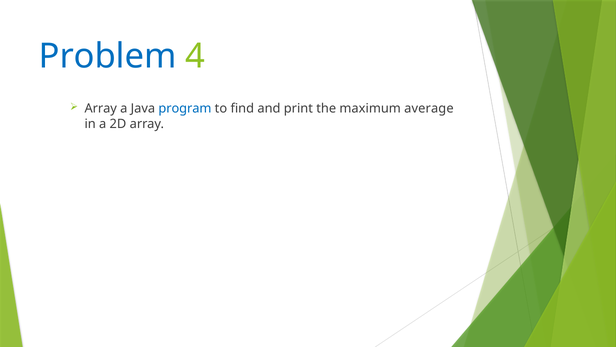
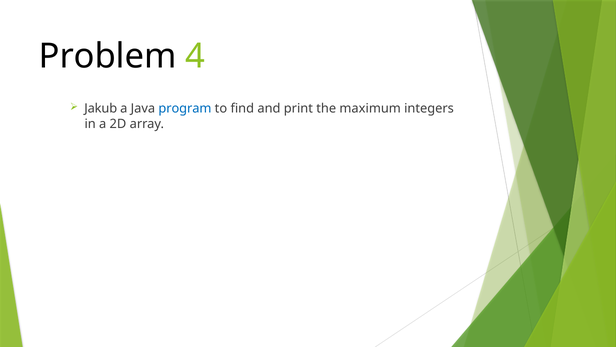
Problem colour: blue -> black
Array at (101, 108): Array -> Jakub
average: average -> integers
